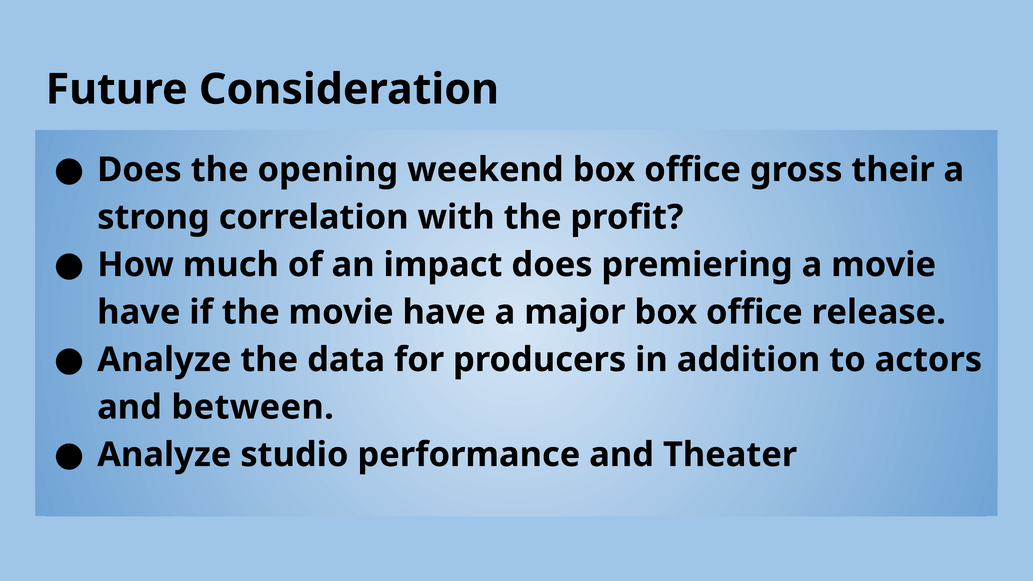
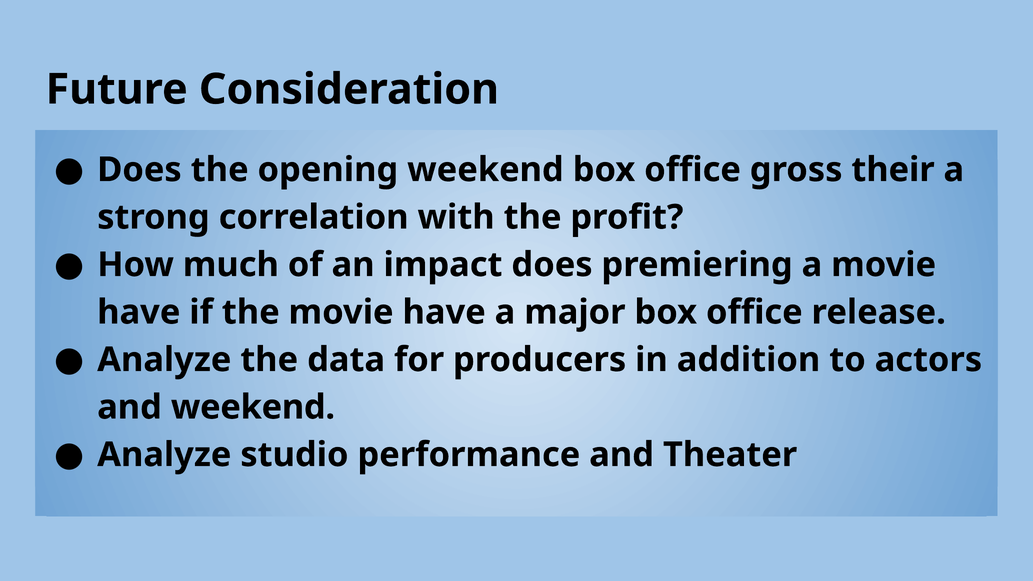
and between: between -> weekend
